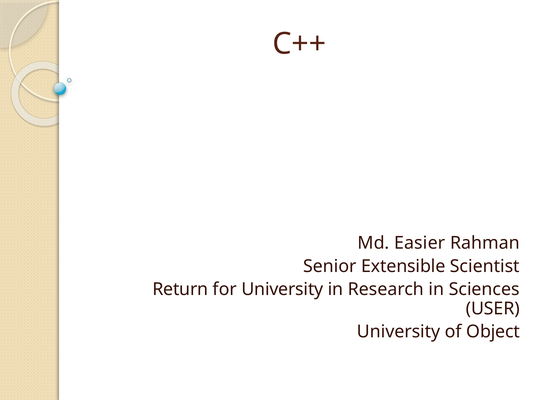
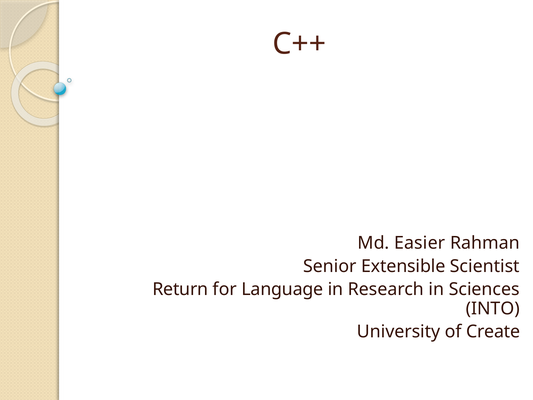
for University: University -> Language
USER: USER -> INTO
Object: Object -> Create
